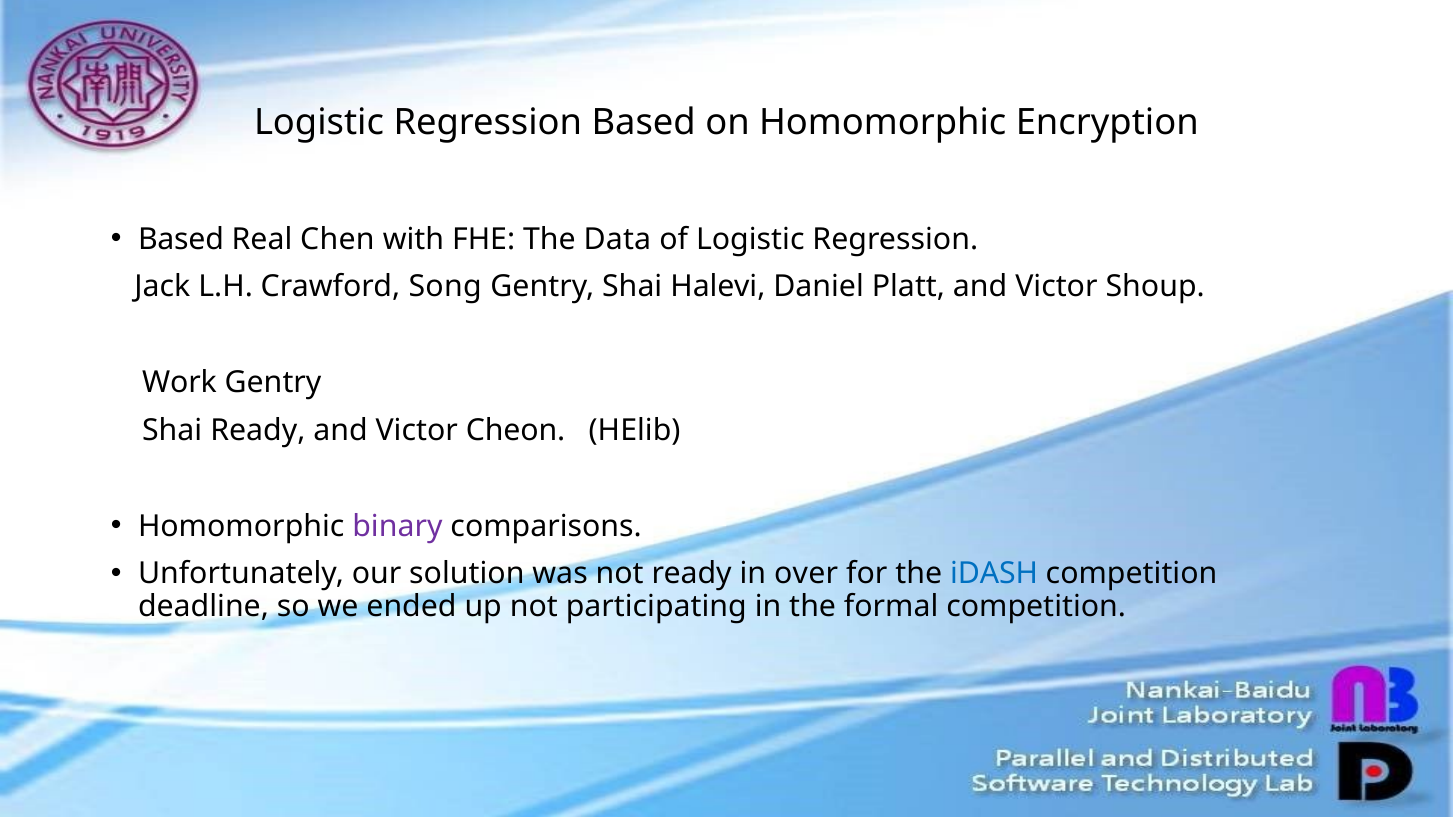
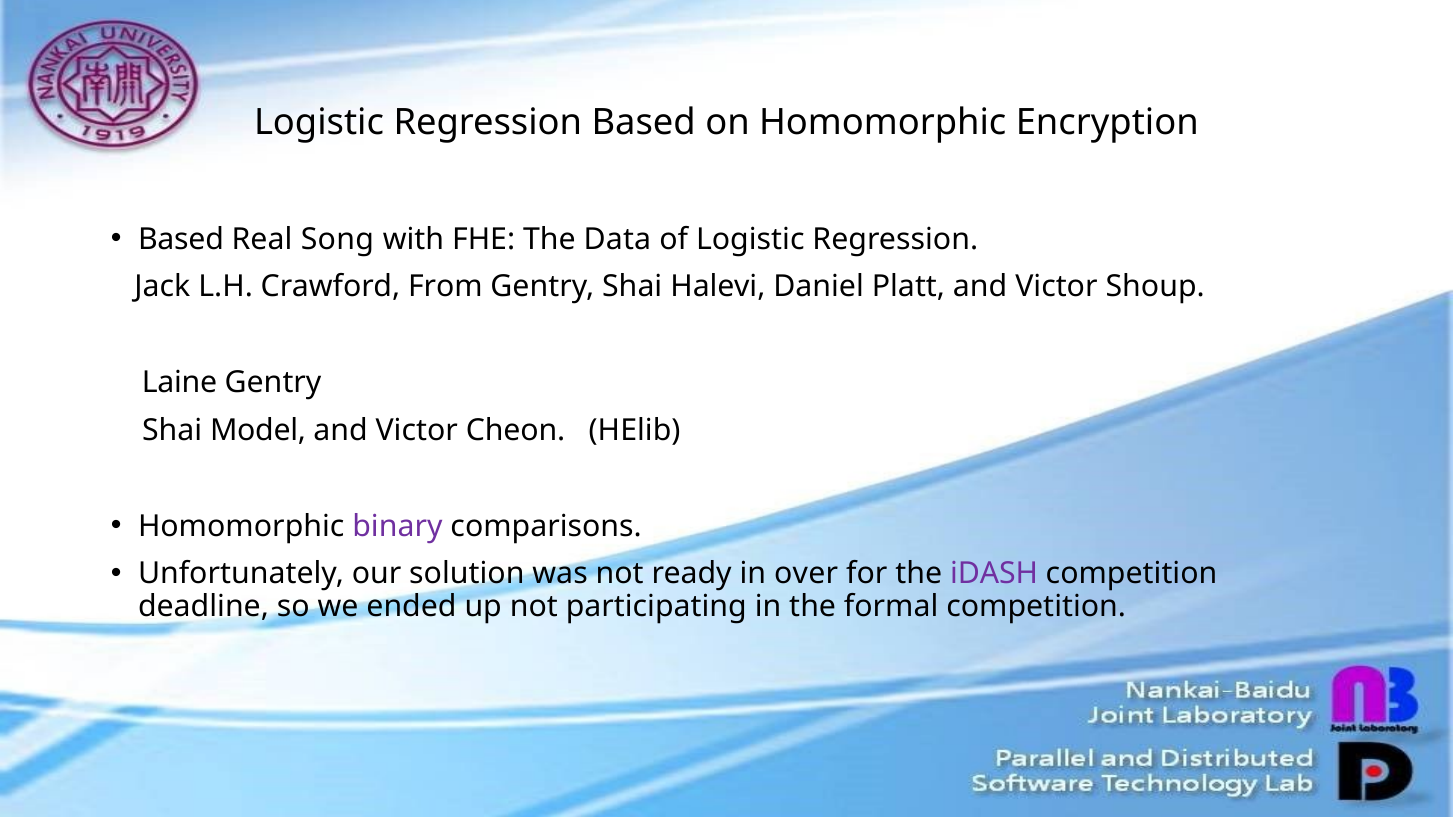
Chen: Chen -> Song
Song: Song -> From
Work: Work -> Laine
Shai Ready: Ready -> Model
iDASH colour: blue -> purple
